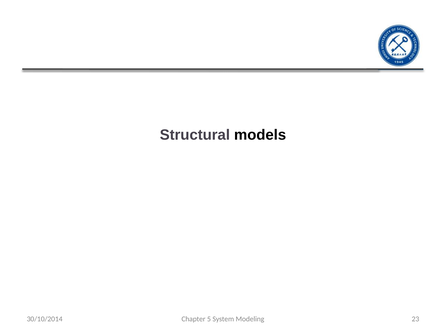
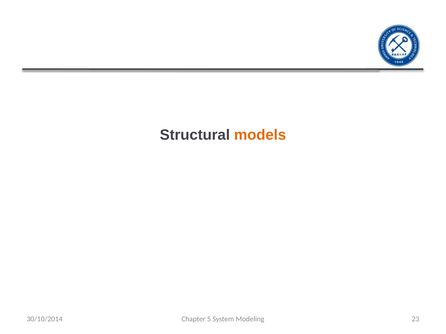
models colour: black -> orange
